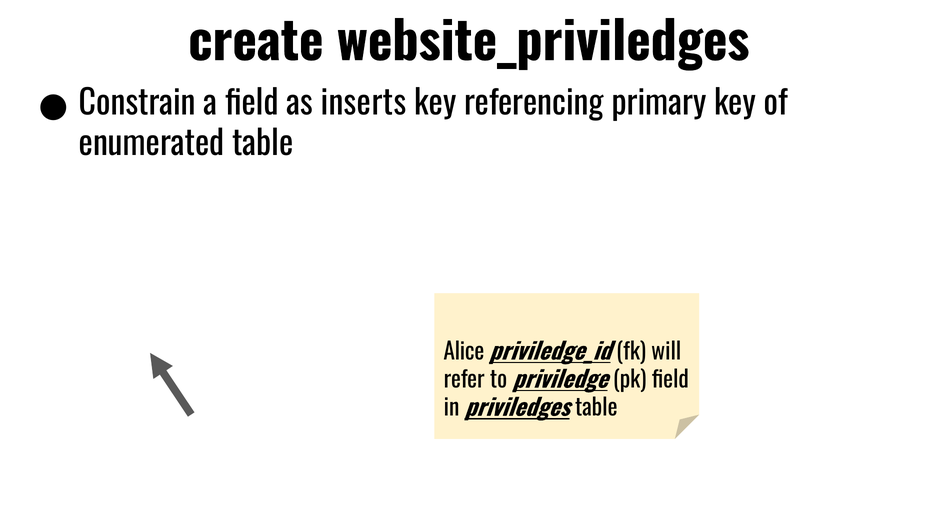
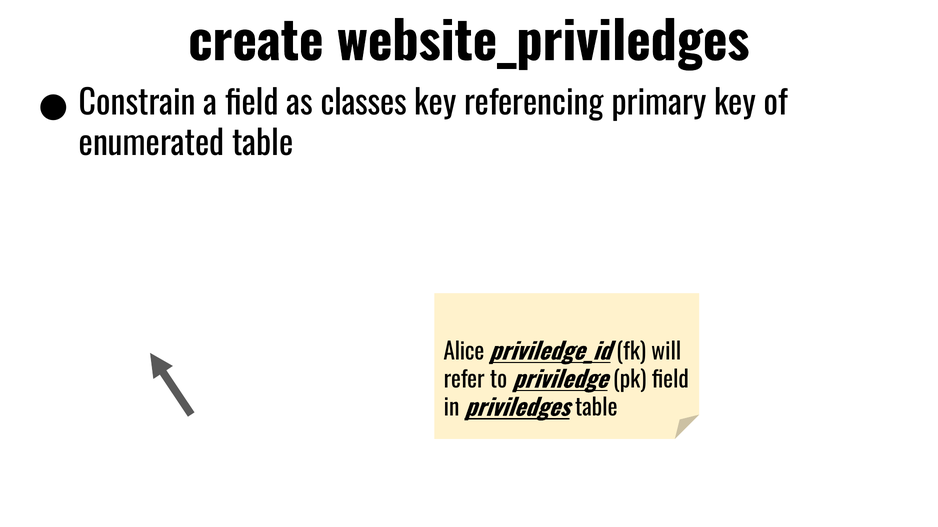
inserts: inserts -> classes
